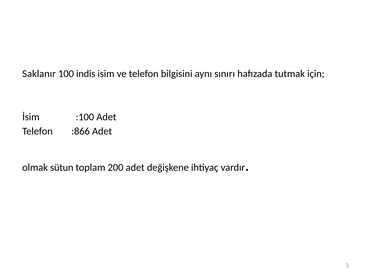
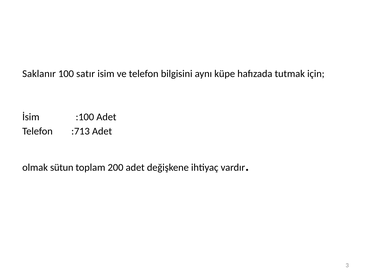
indis: indis -> satır
sınırı: sınırı -> küpe
:866: :866 -> :713
